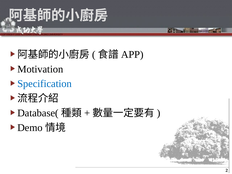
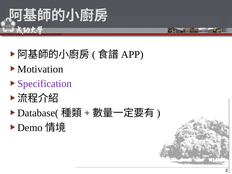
Specification colour: blue -> purple
